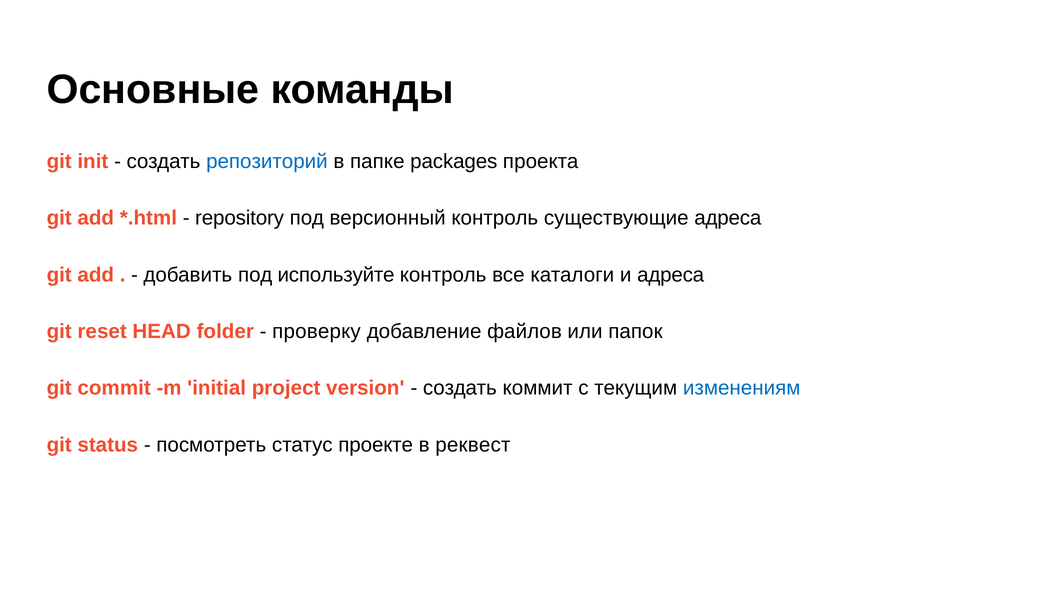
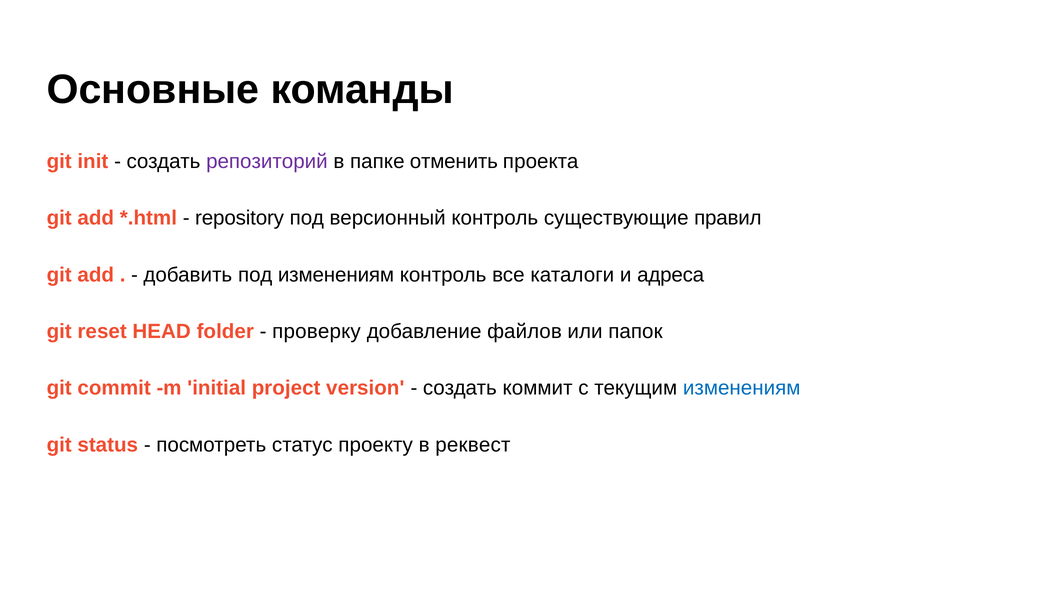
репозиторий colour: blue -> purple
packages: packages -> отменить
существующие адреса: адреса -> правил
под используйте: используйте -> изменениям
проекте: проекте -> проекту
